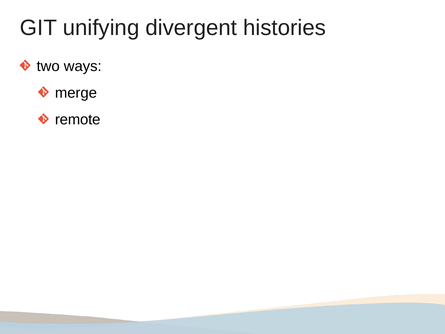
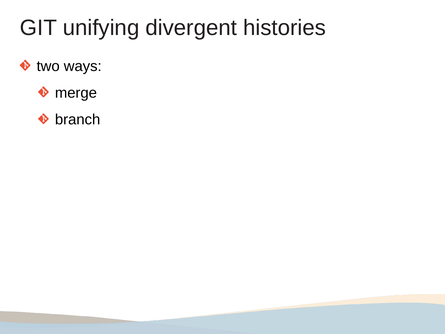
remote: remote -> branch
